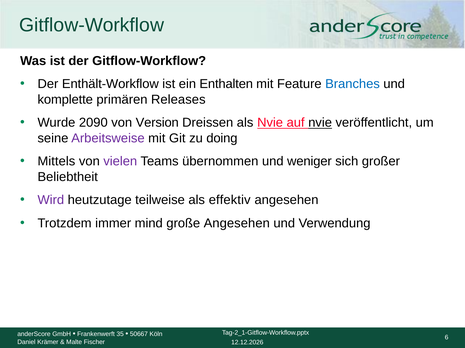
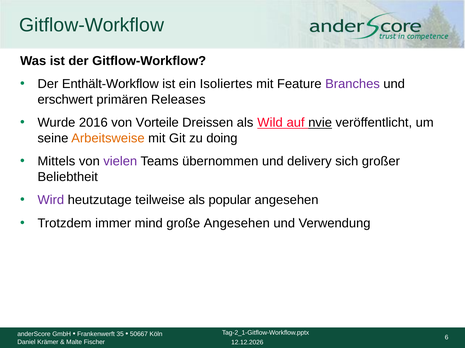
Enthalten: Enthalten -> Isoliertes
Branches colour: blue -> purple
komplette: komplette -> erschwert
2090: 2090 -> 2016
Version: Version -> Vorteile
als Nvie: Nvie -> Wild
Arbeitsweise colour: purple -> orange
weniger: weniger -> delivery
effektiv: effektiv -> popular
